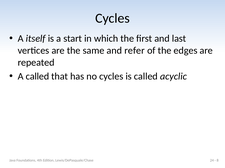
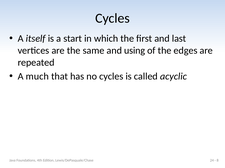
refer: refer -> using
A called: called -> much
